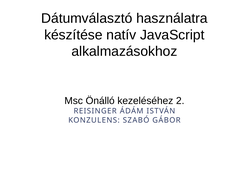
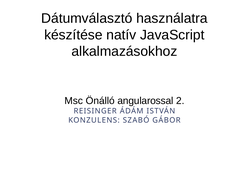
kezeléséhez: kezeléséhez -> angularossal
